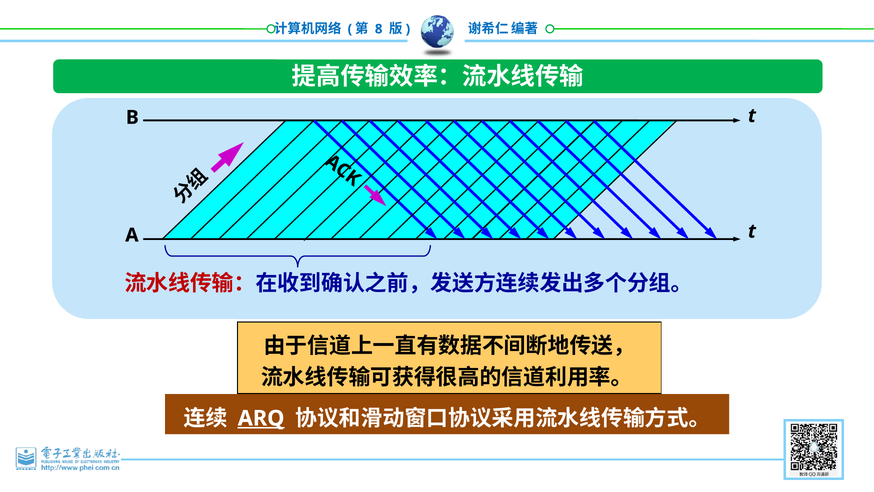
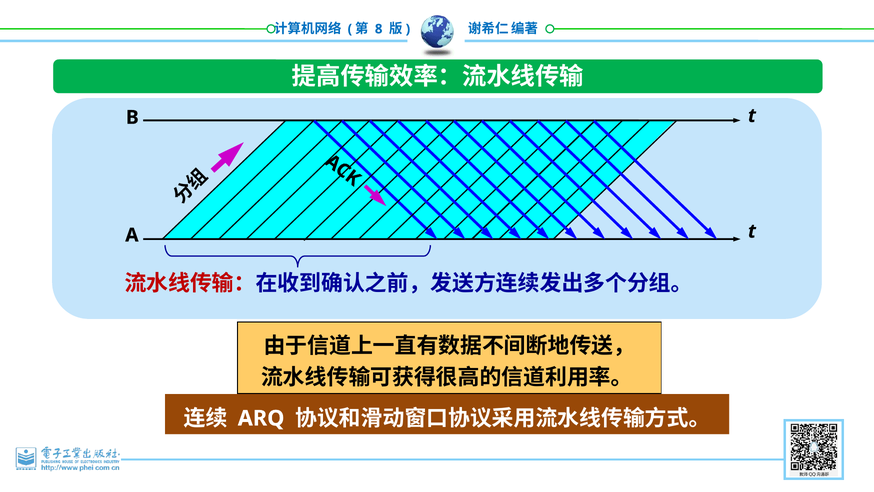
ARQ underline: present -> none
